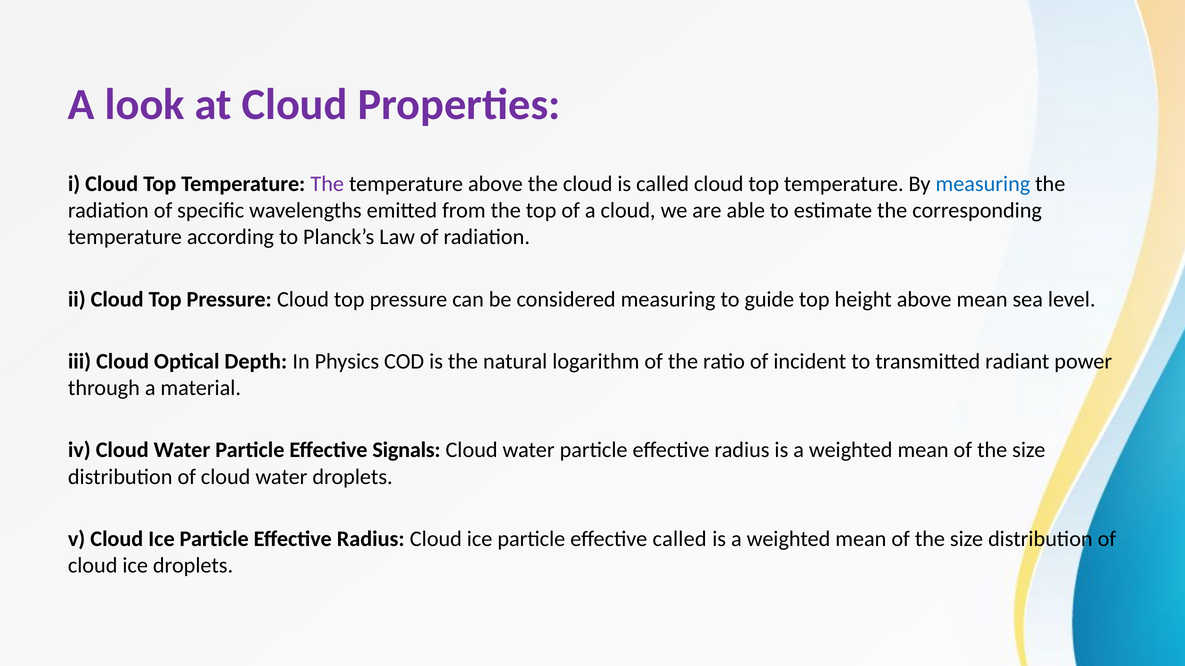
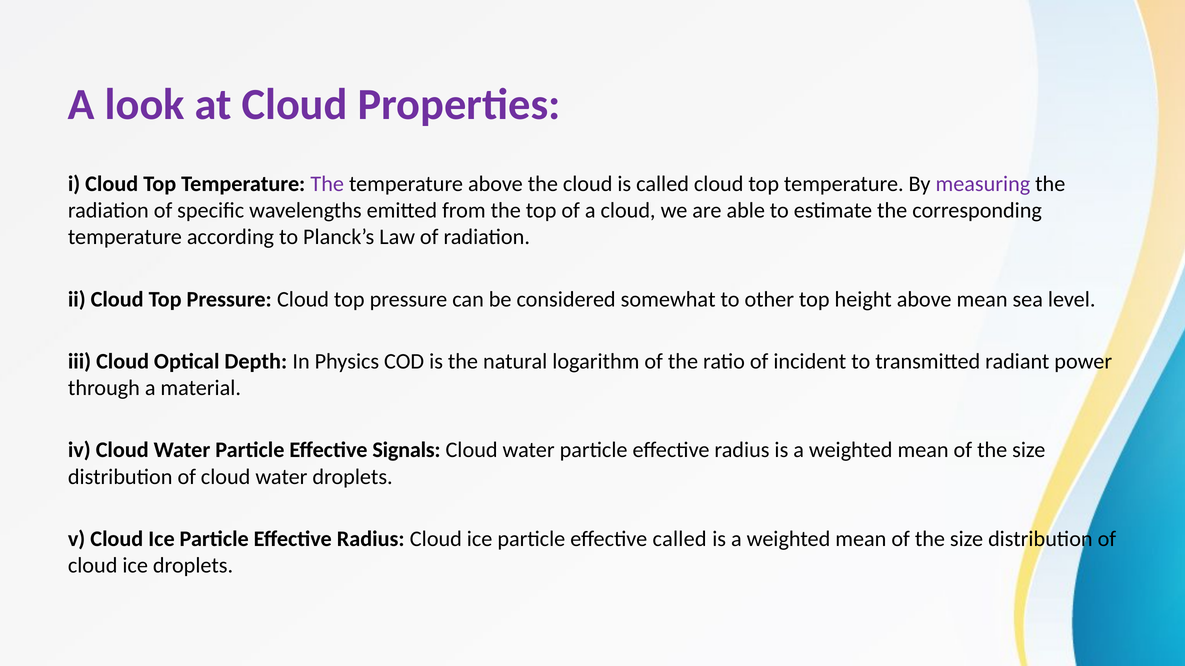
measuring at (983, 184) colour: blue -> purple
considered measuring: measuring -> somewhat
guide: guide -> other
